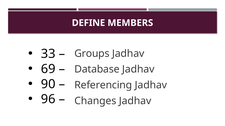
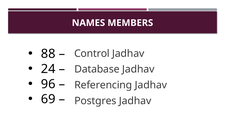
DEFINE: DEFINE -> NAMES
33: 33 -> 88
Groups: Groups -> Control
69: 69 -> 24
90: 90 -> 96
96: 96 -> 69
Changes: Changes -> Postgres
